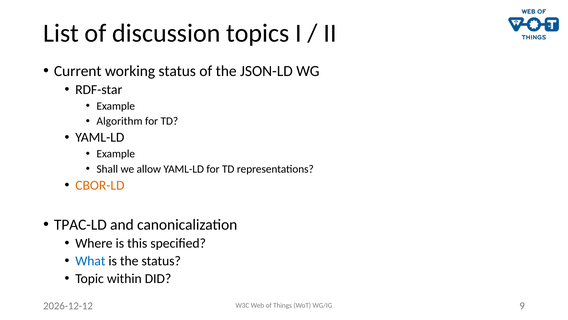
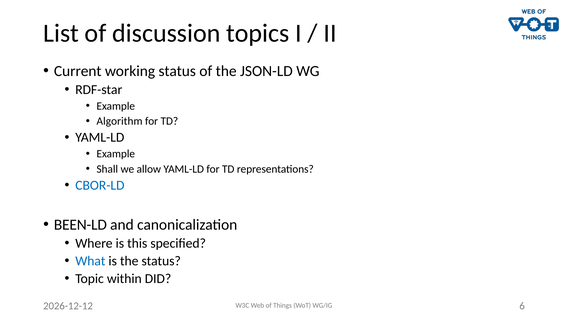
CBOR-LD colour: orange -> blue
TPAC-LD: TPAC-LD -> BEEN-LD
9: 9 -> 6
